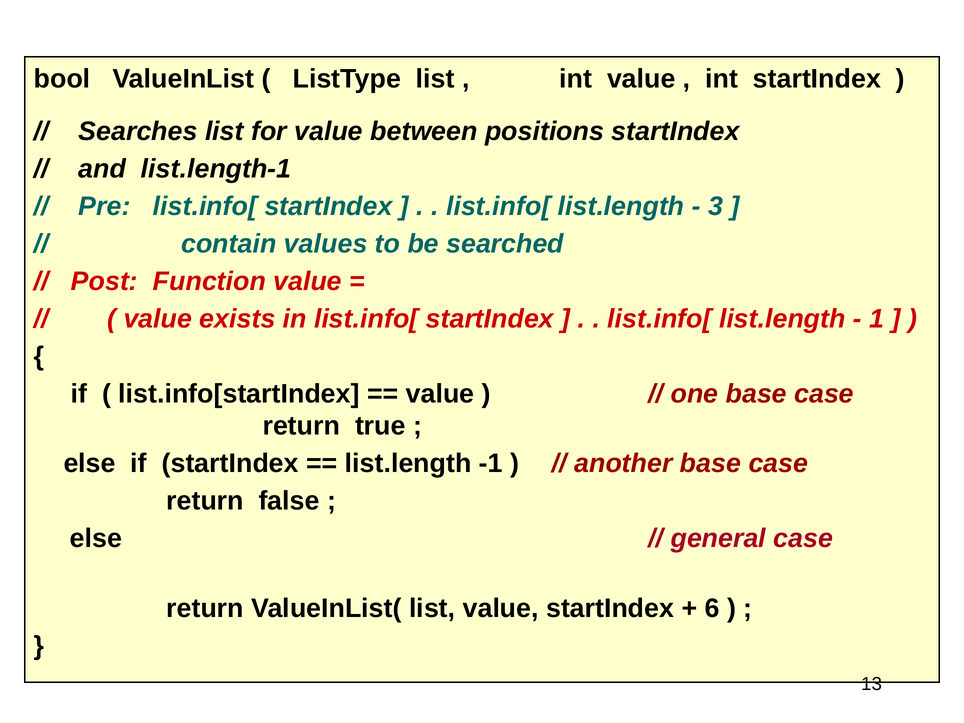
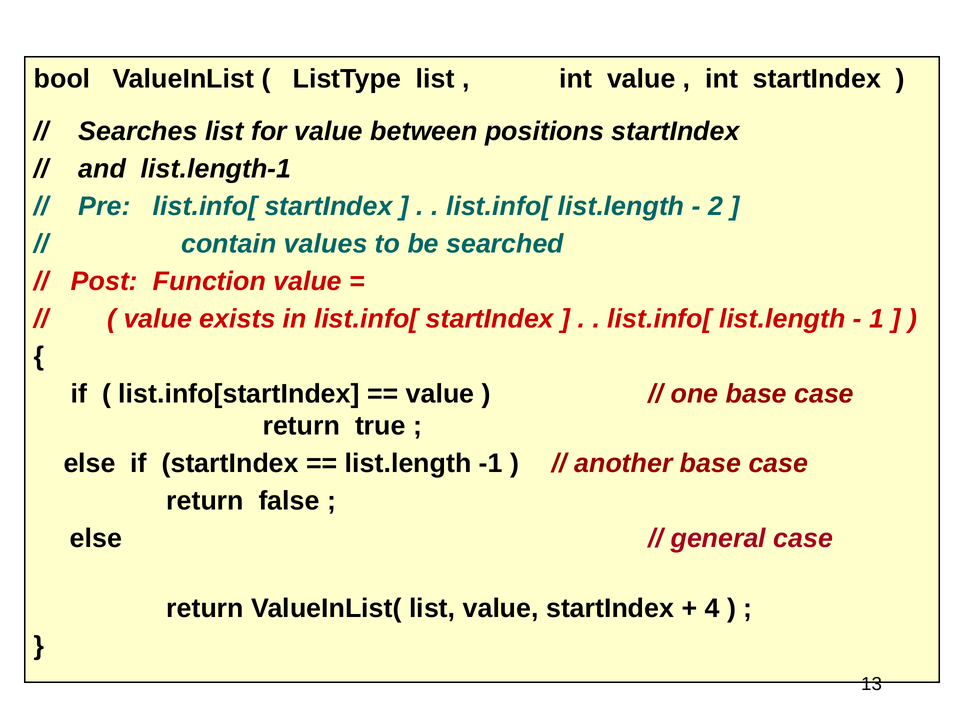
3: 3 -> 2
6: 6 -> 4
